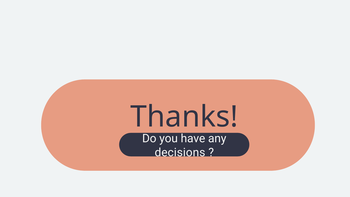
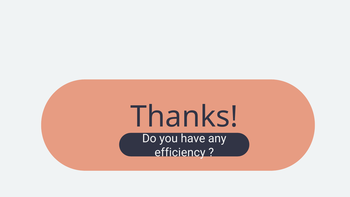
decisions: decisions -> efficiency
